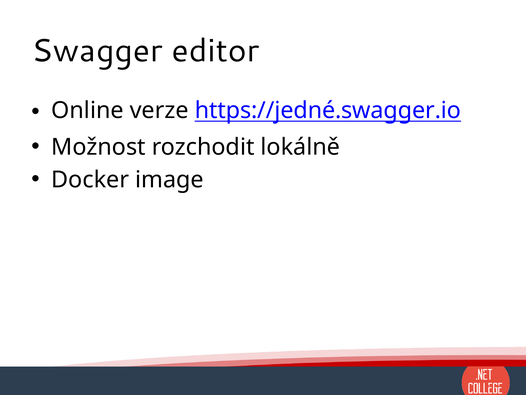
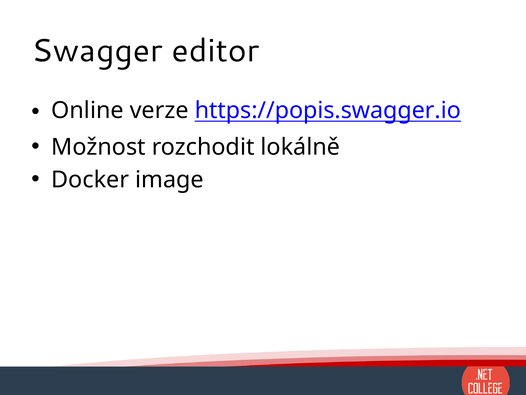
https://jedné.swagger.io: https://jedné.swagger.io -> https://popis.swagger.io
